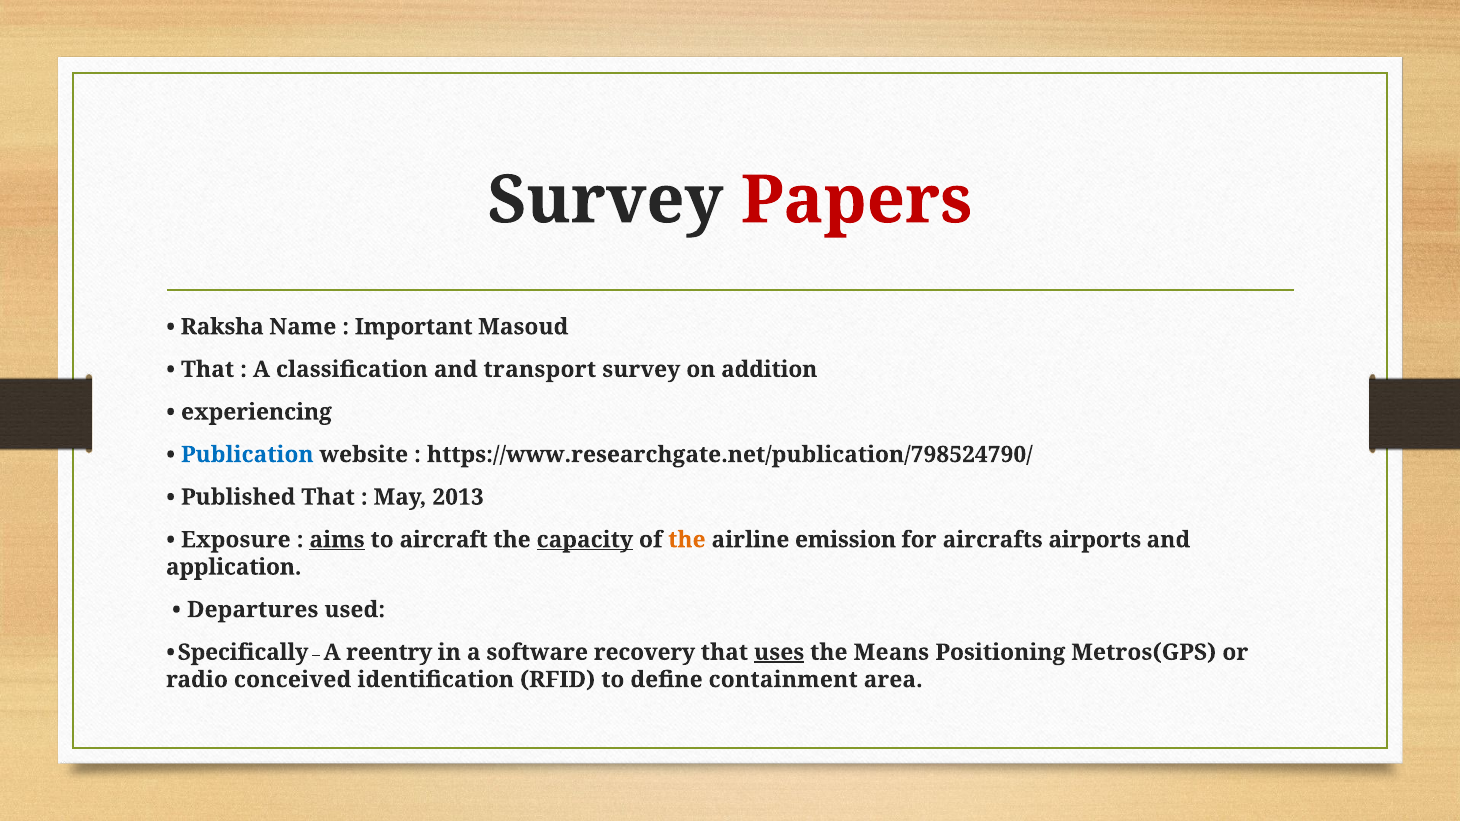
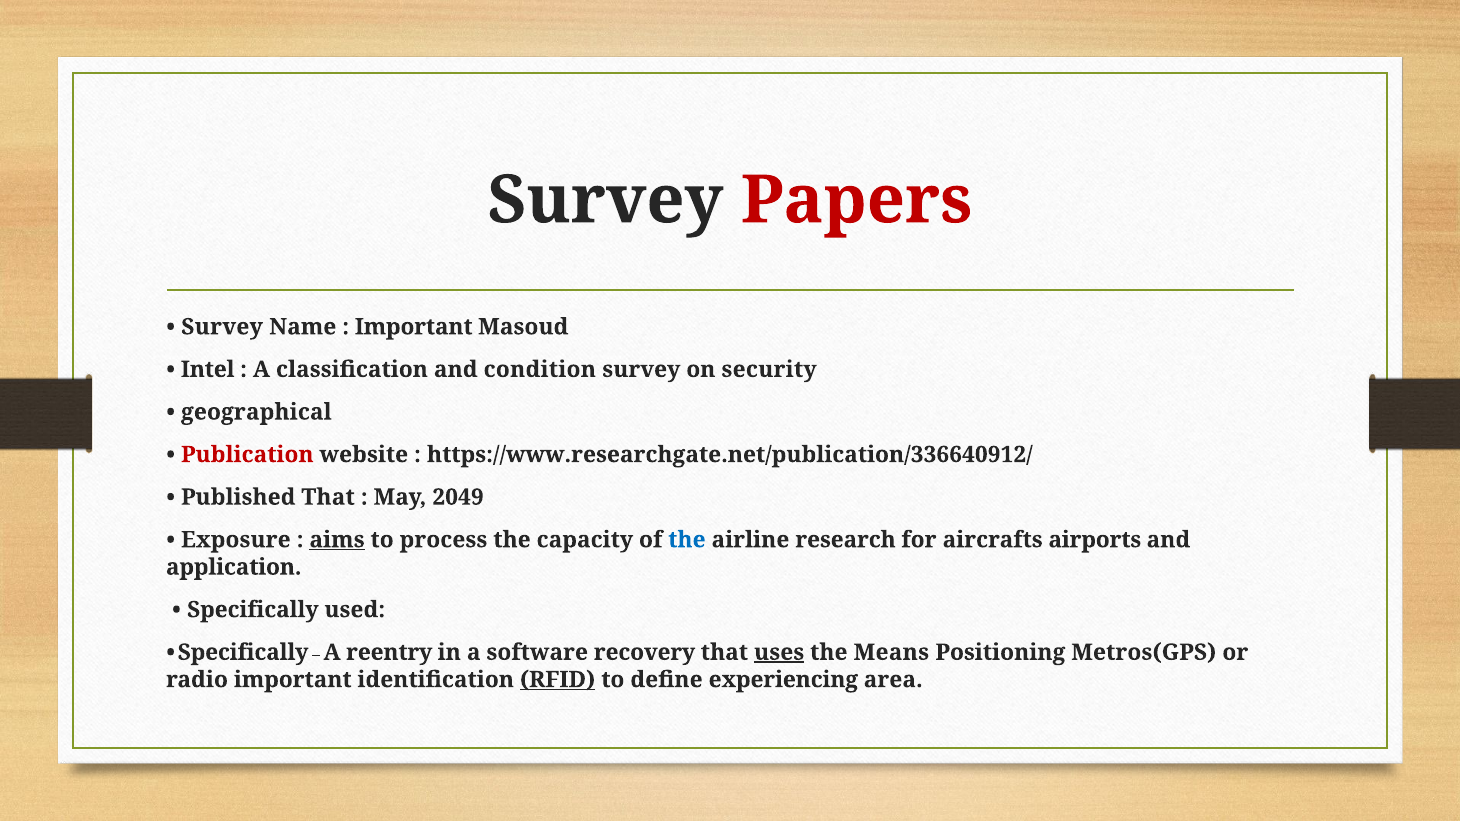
Raksha at (222, 327): Raksha -> Survey
That at (208, 370): That -> Intel
transport: transport -> condition
addition: addition -> security
experiencing: experiencing -> geographical
Publication colour: blue -> red
https://www.researchgate.net/publication/798524790/: https://www.researchgate.net/publication/798524790/ -> https://www.researchgate.net/publication/336640912/
2013: 2013 -> 2049
aircraft: aircraft -> process
capacity underline: present -> none
the at (687, 540) colour: orange -> blue
emission: emission -> research
Departures at (253, 610): Departures -> Specifically
radio conceived: conceived -> important
RFID underline: none -> present
containment: containment -> experiencing
